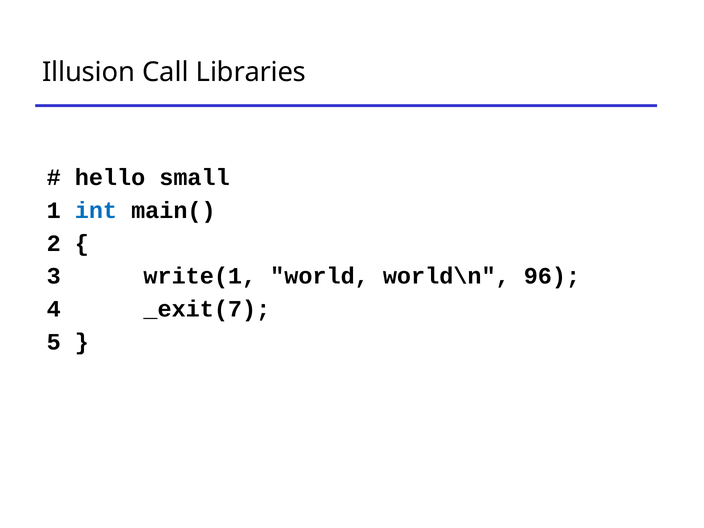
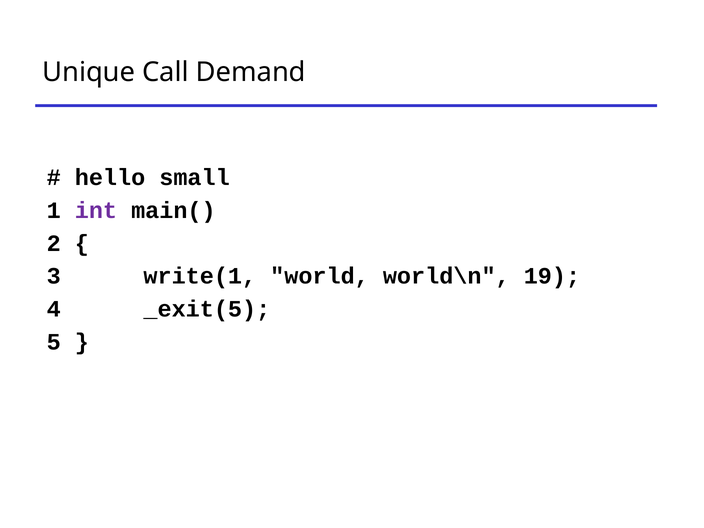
Illusion: Illusion -> Unique
Libraries: Libraries -> Demand
int colour: blue -> purple
96: 96 -> 19
_exit(7: _exit(7 -> _exit(5
